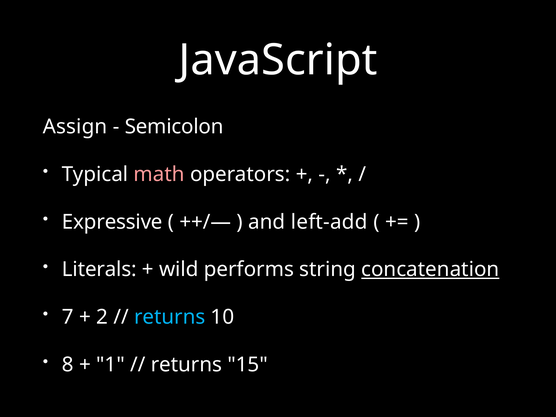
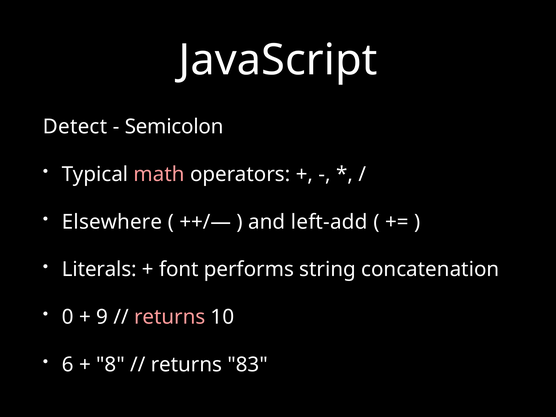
Assign: Assign -> Detect
Expressive: Expressive -> Elsewhere
wild: wild -> font
concatenation underline: present -> none
7: 7 -> 0
2: 2 -> 9
returns at (170, 317) colour: light blue -> pink
8: 8 -> 6
1: 1 -> 8
15: 15 -> 83
